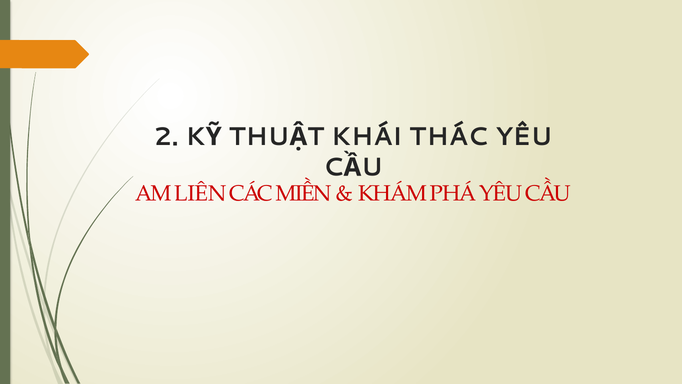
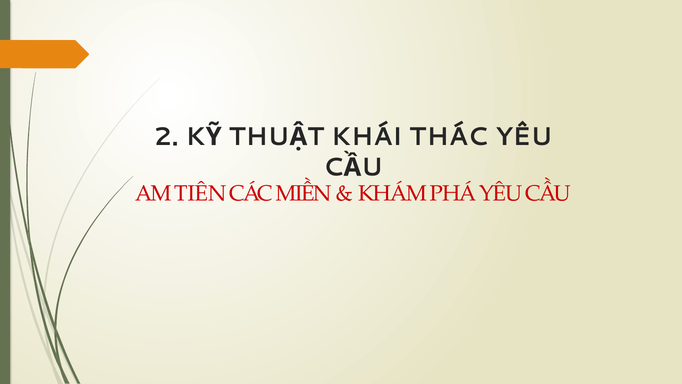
LIÊN: LIÊN -> TIÊN
